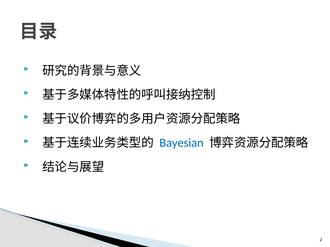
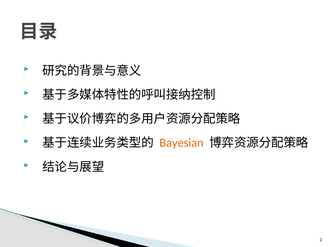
Bayesian colour: blue -> orange
